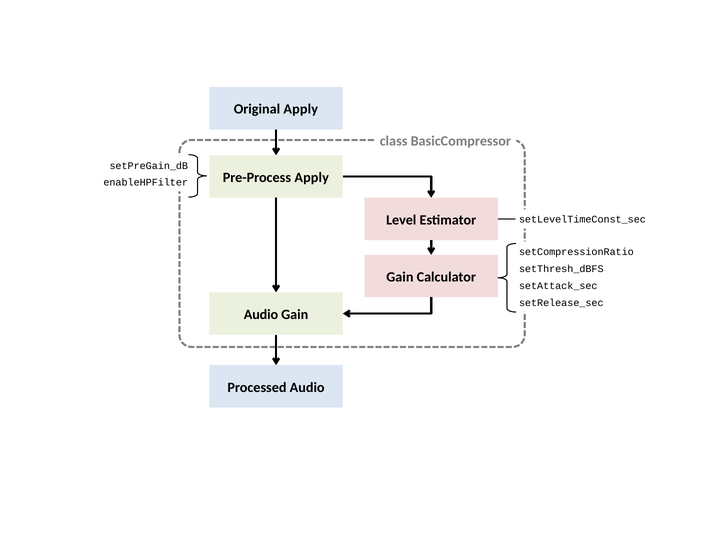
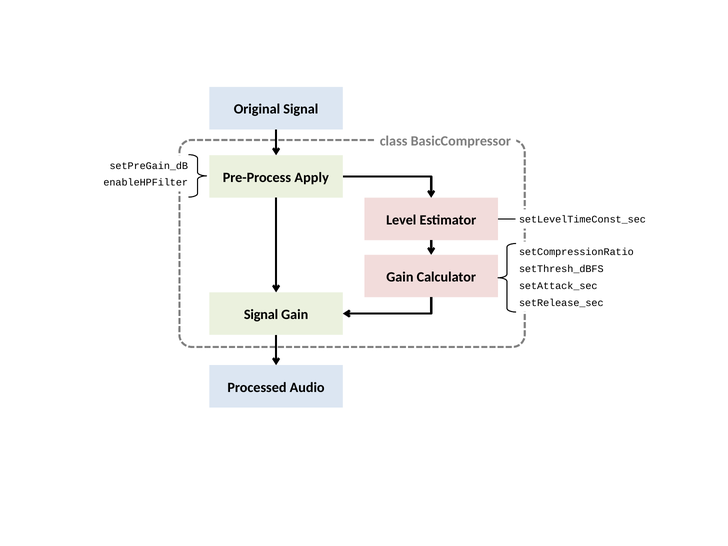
Original Apply: Apply -> Signal
Audio at (261, 315): Audio -> Signal
